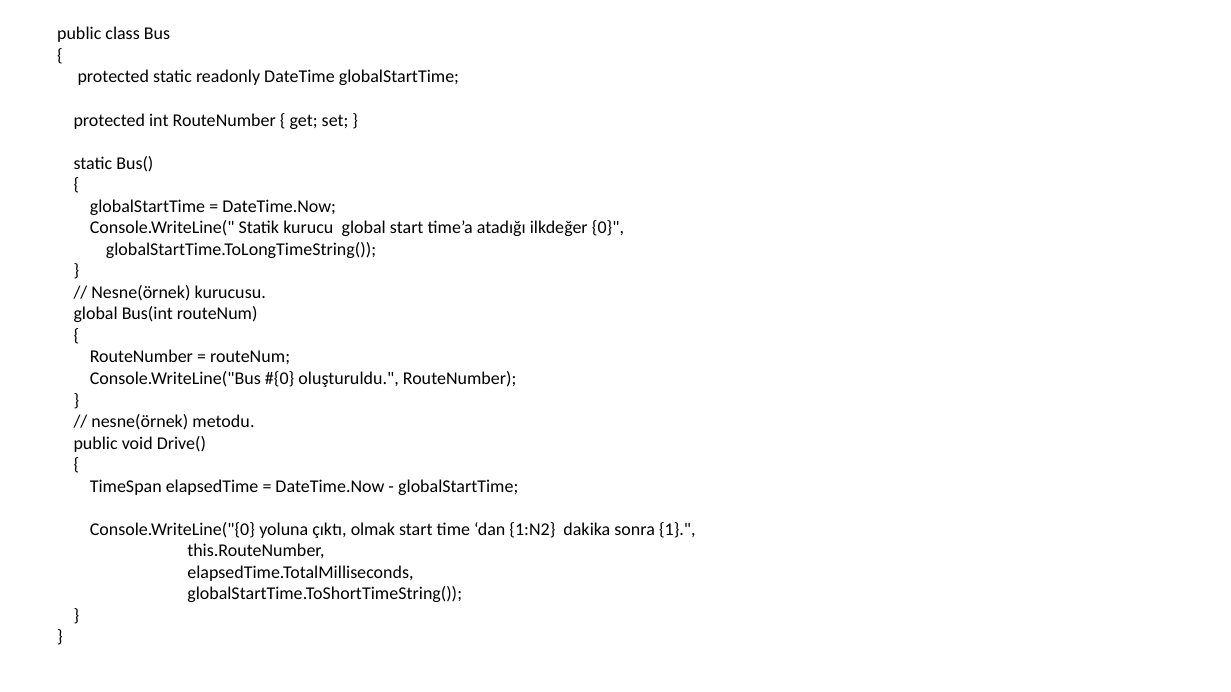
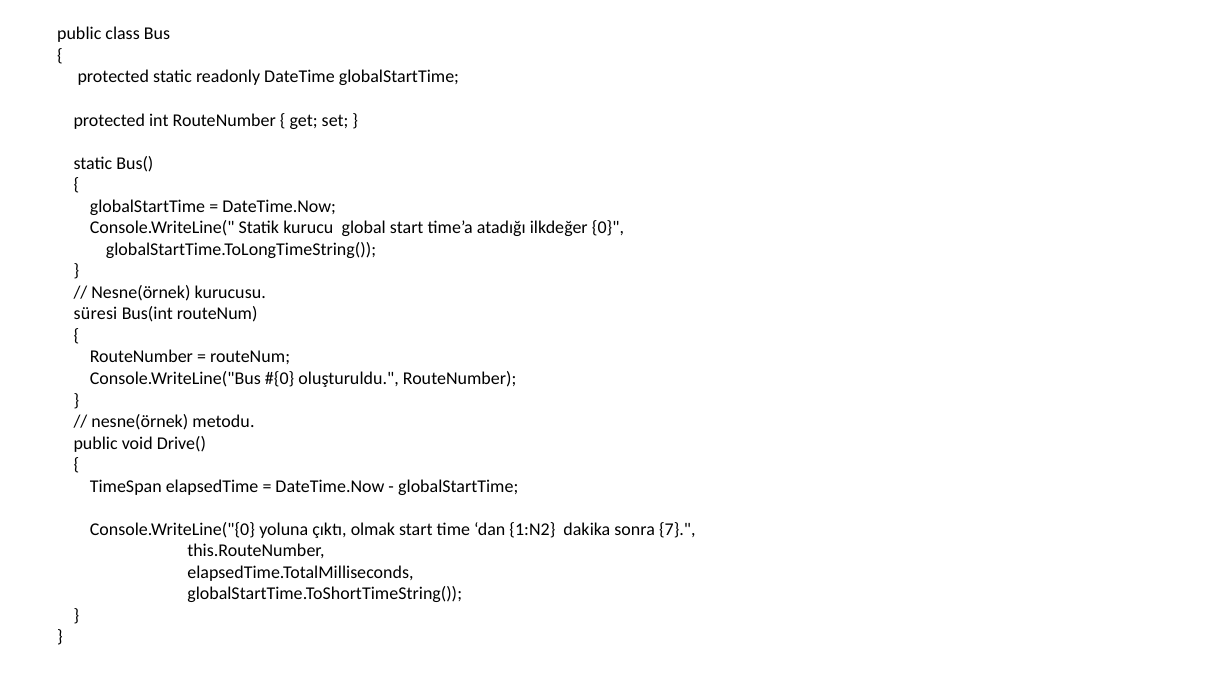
global at (96, 314): global -> süresi
1: 1 -> 7
